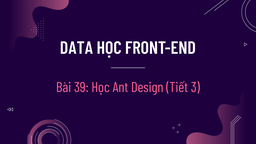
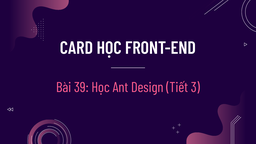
DATA: DATA -> CARD
